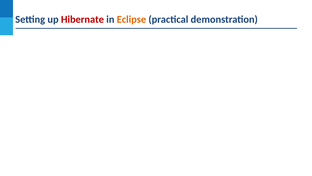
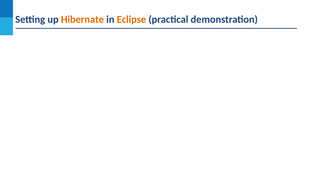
Hibernate colour: red -> orange
